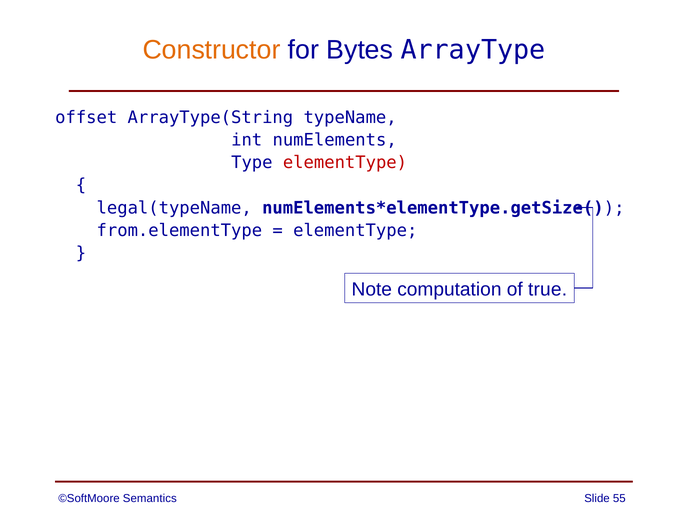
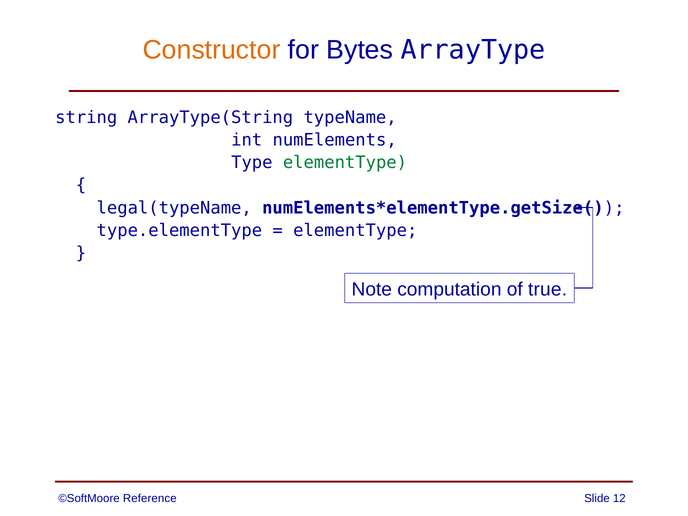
offset: offset -> string
elementType at (345, 163) colour: red -> green
from.elementType: from.elementType -> type.elementType
Semantics: Semantics -> Reference
55: 55 -> 12
